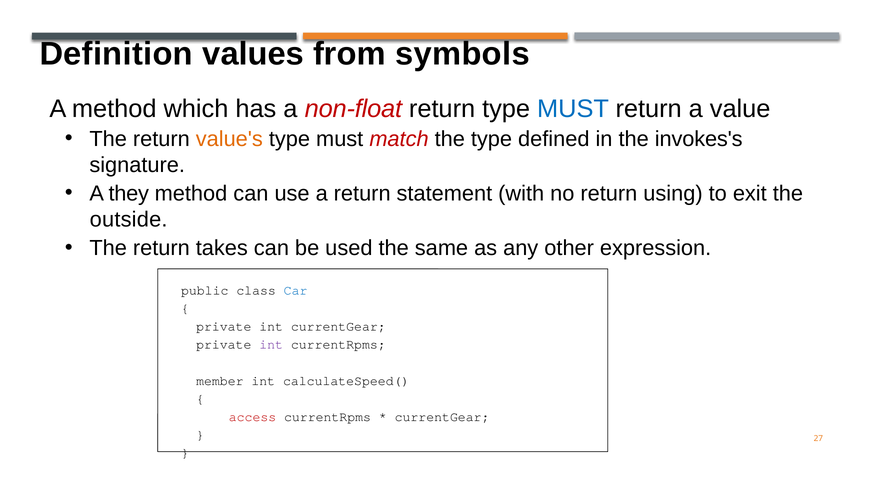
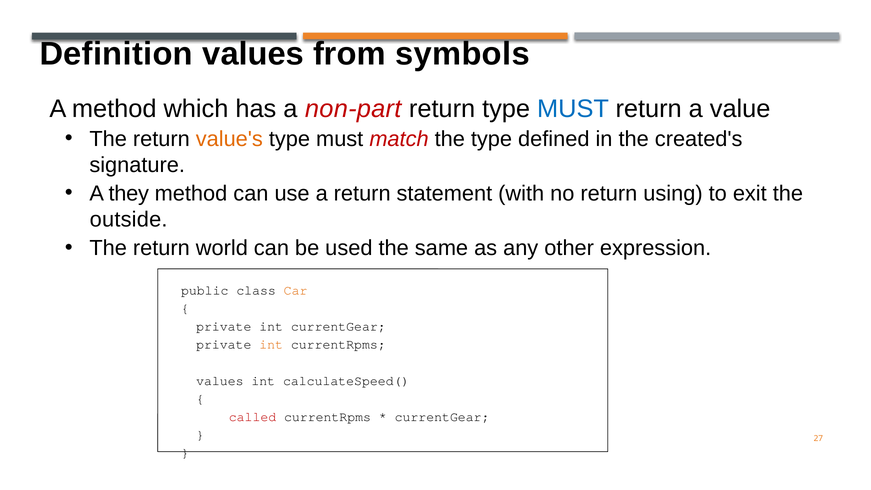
non-float: non-float -> non-part
invokes's: invokes's -> created's
takes: takes -> world
Car colour: blue -> orange
int at (271, 344) colour: purple -> orange
member at (220, 381): member -> values
access: access -> called
